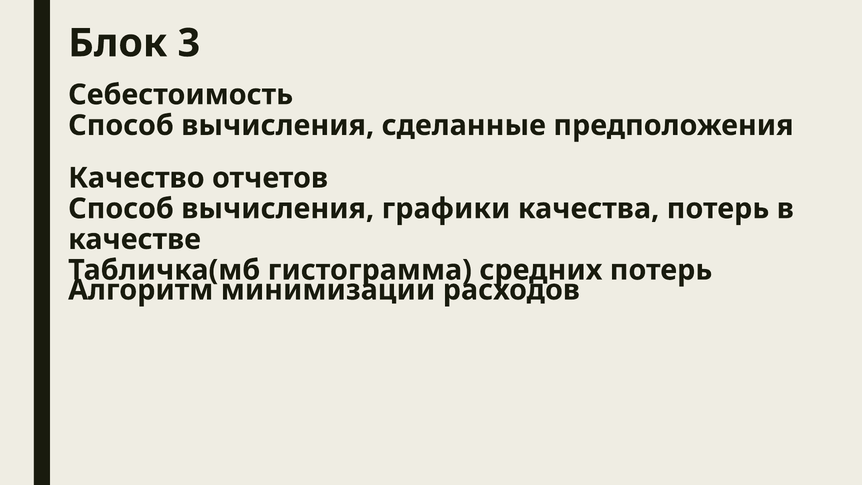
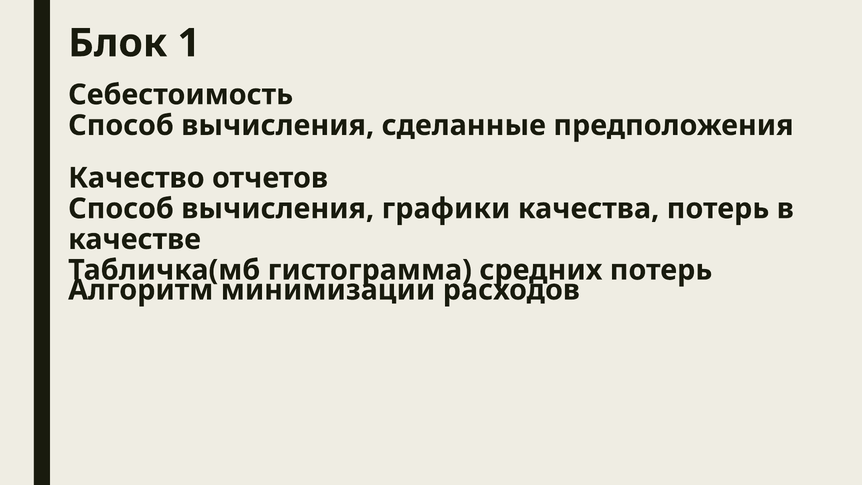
3: 3 -> 1
